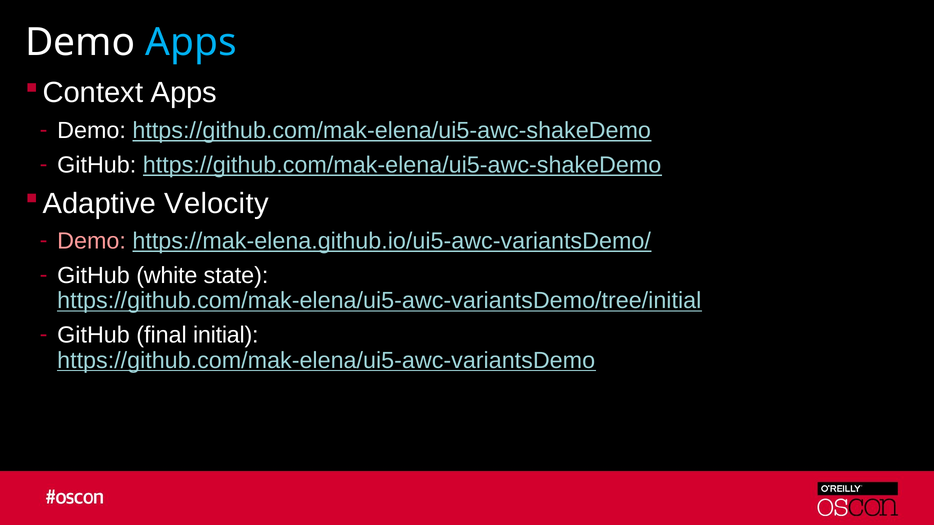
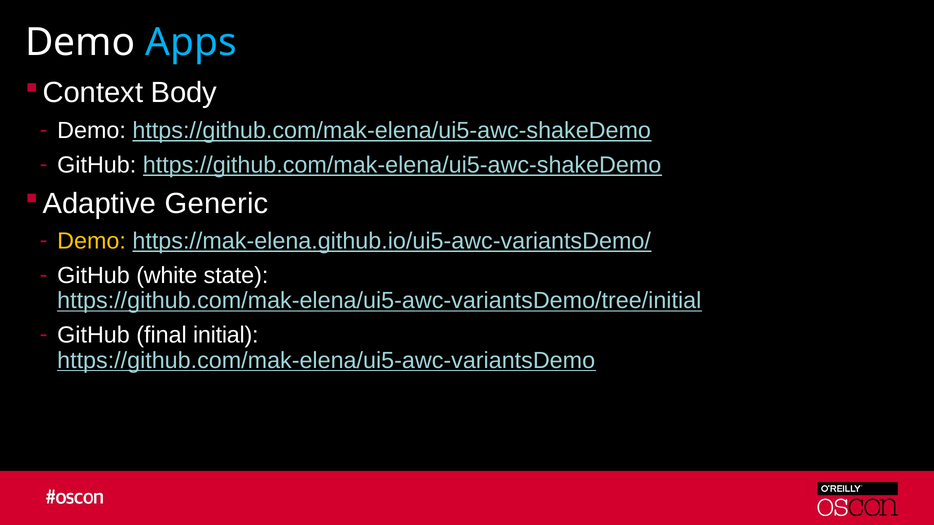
Context Apps: Apps -> Body
Velocity: Velocity -> Generic
Demo at (92, 241) colour: pink -> yellow
